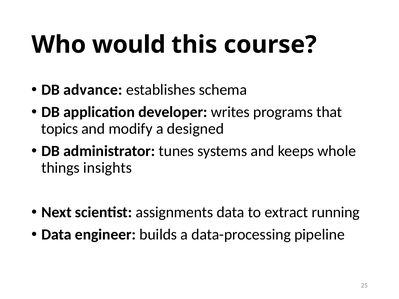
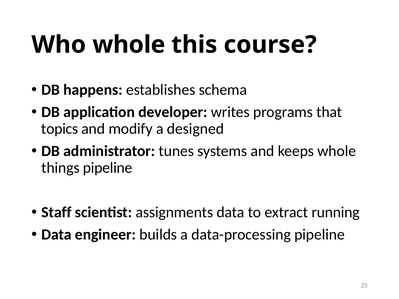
Who would: would -> whole
advance: advance -> happens
things insights: insights -> pipeline
Next: Next -> Staff
